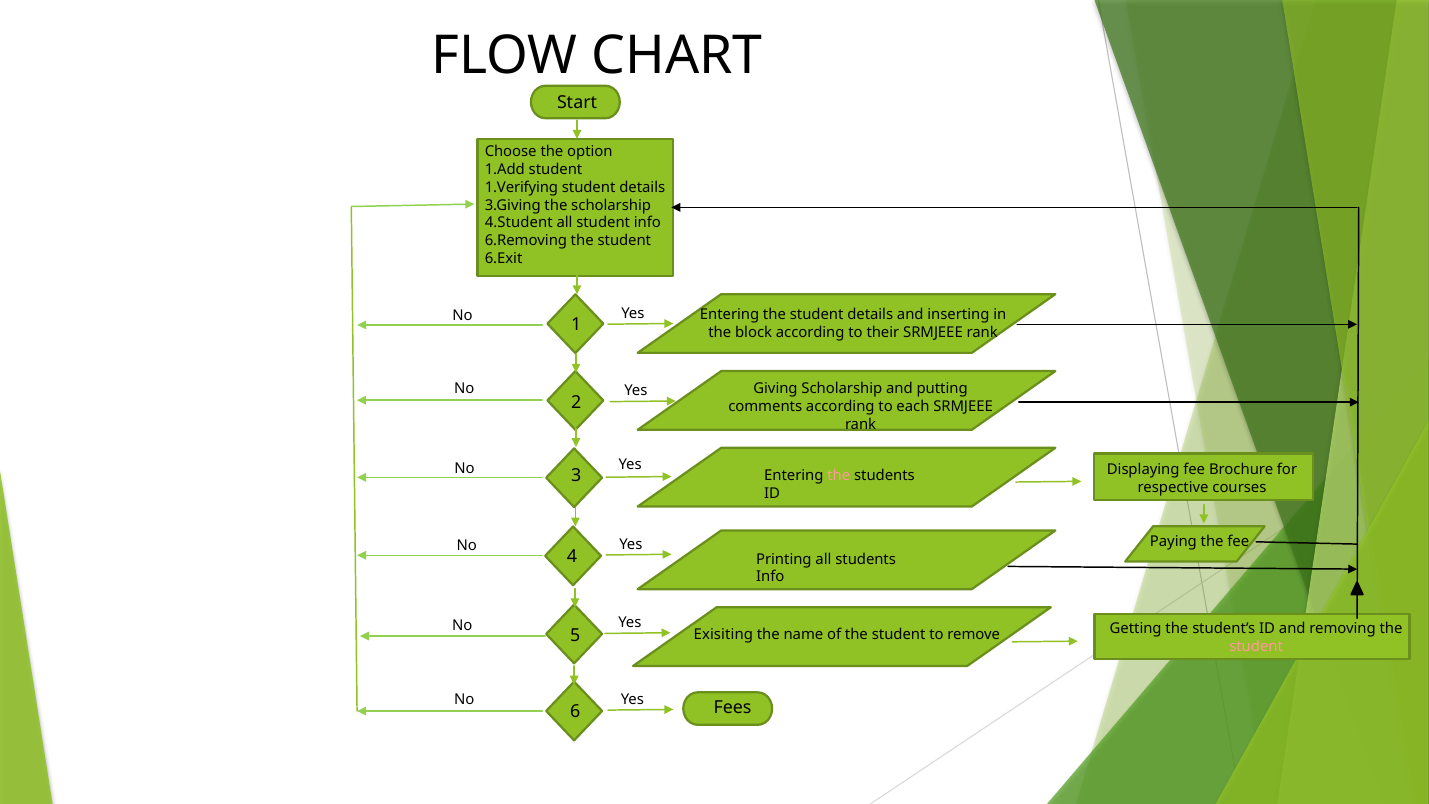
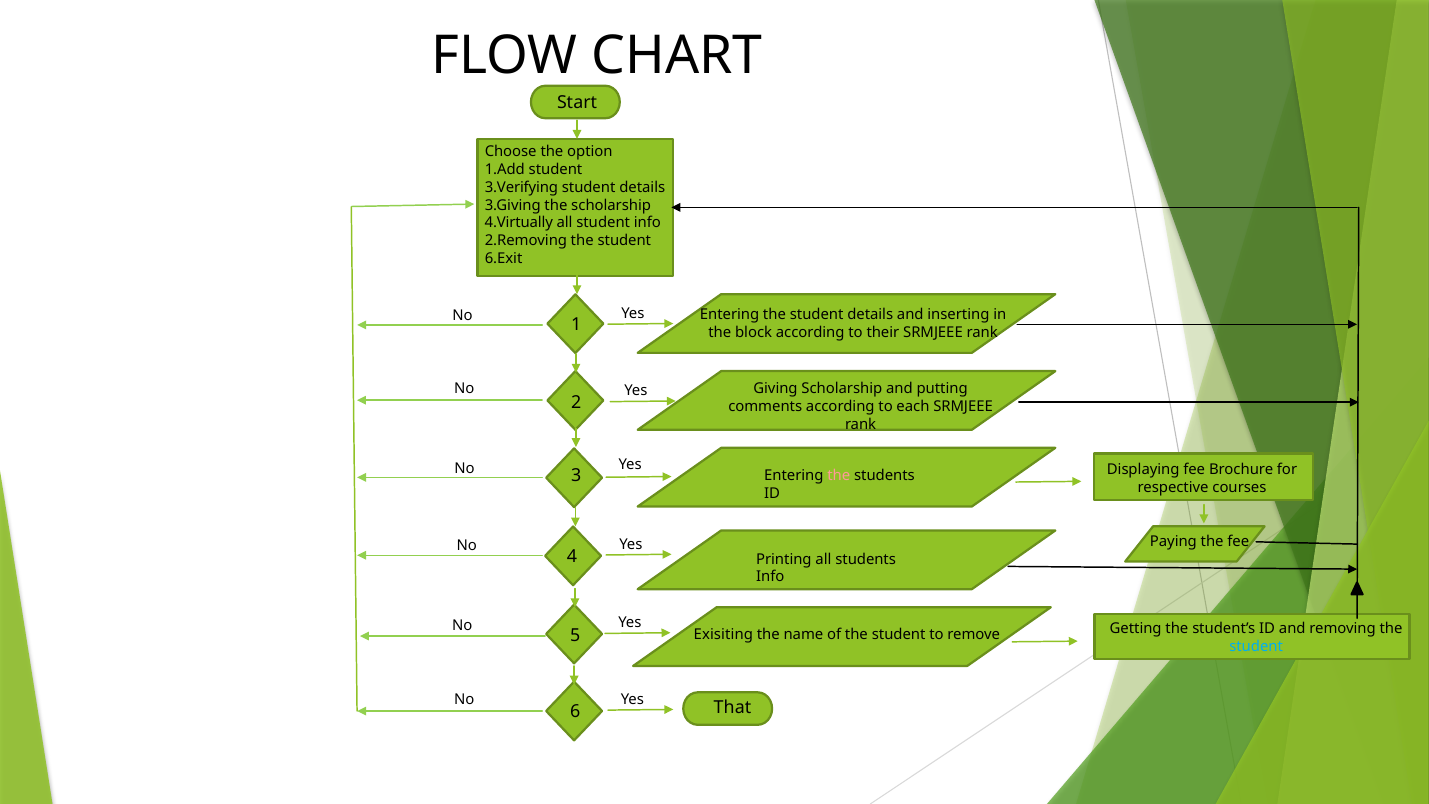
1.Verifying: 1.Verifying -> 3.Verifying
4.Student: 4.Student -> 4.Virtually
6.Removing: 6.Removing -> 2.Removing
student at (1256, 646) colour: pink -> light blue
Fees: Fees -> That
